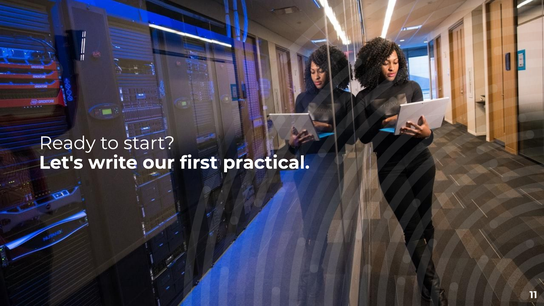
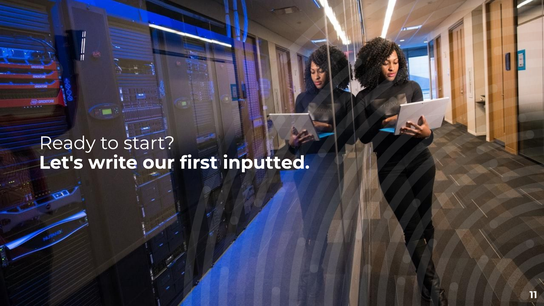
practical: practical -> inputted
